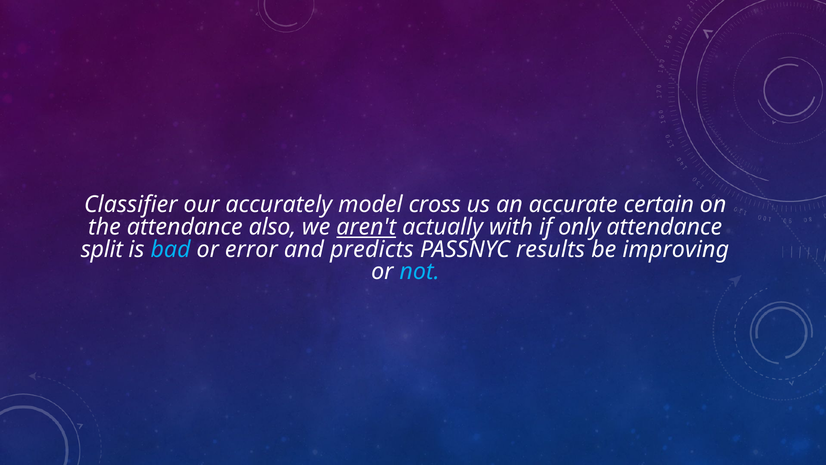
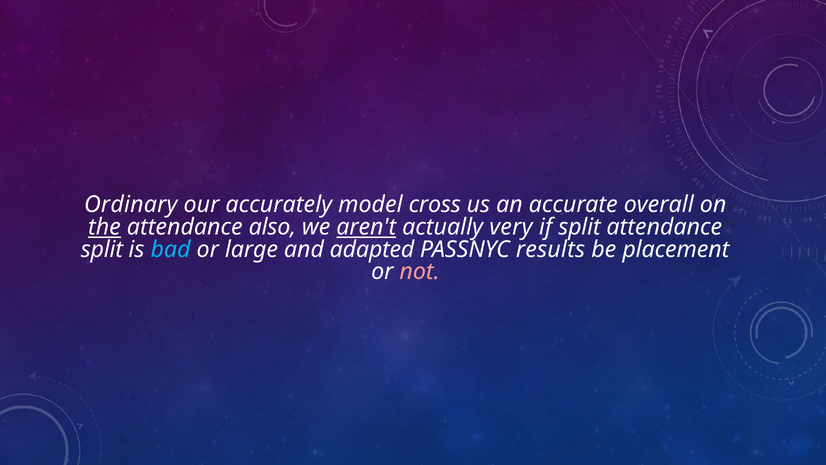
Classifier: Classifier -> Ordinary
certain: certain -> overall
the underline: none -> present
with: with -> very
if only: only -> split
error: error -> large
predicts: predicts -> adapted
improving: improving -> placement
not colour: light blue -> pink
